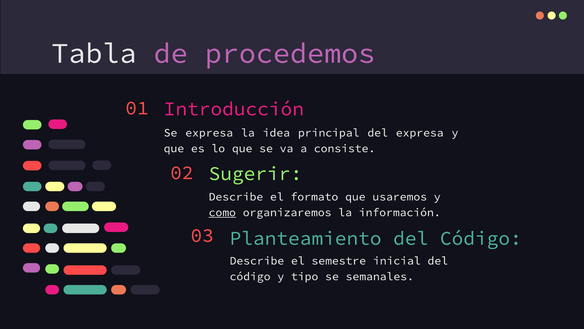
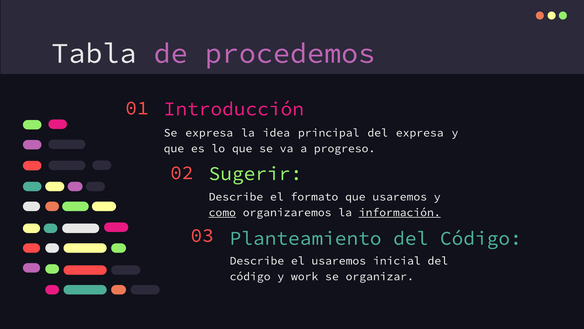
consiste: consiste -> progreso
información underline: none -> present
el semestre: semestre -> usaremos
tipo: tipo -> work
semanales: semanales -> organizar
